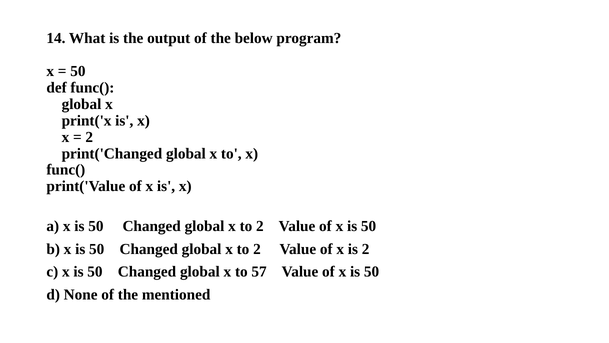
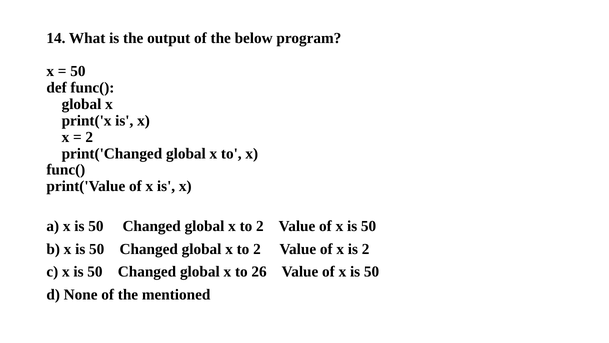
57: 57 -> 26
